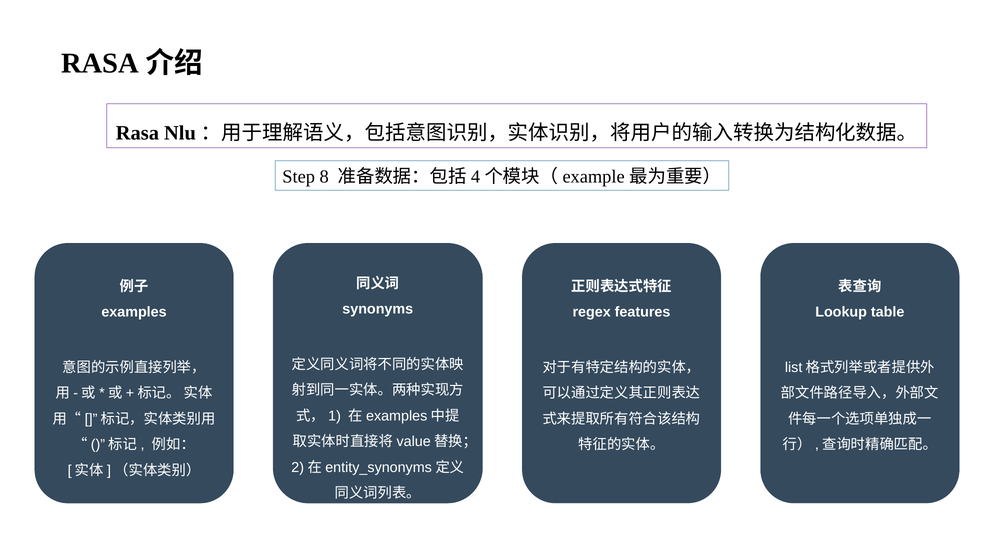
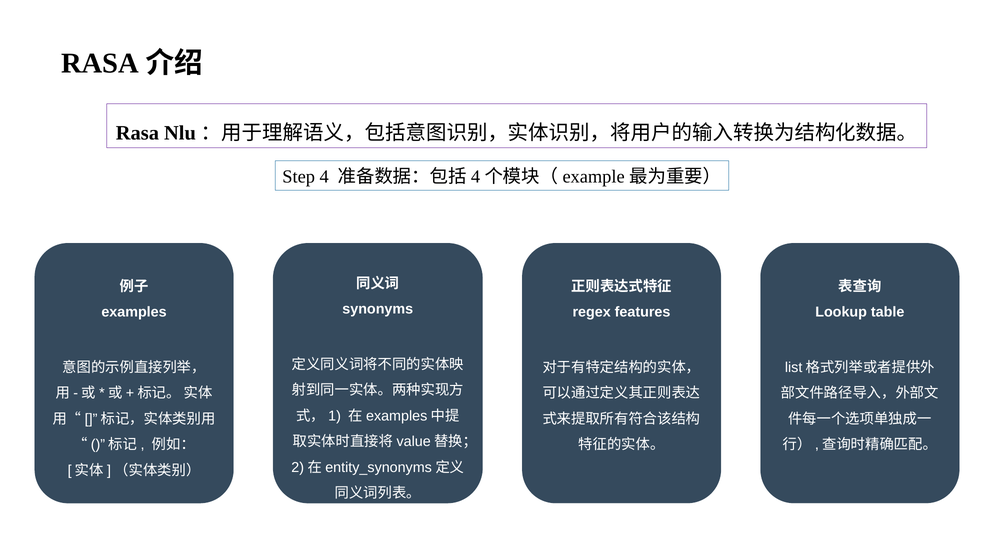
8: 8 -> 4
